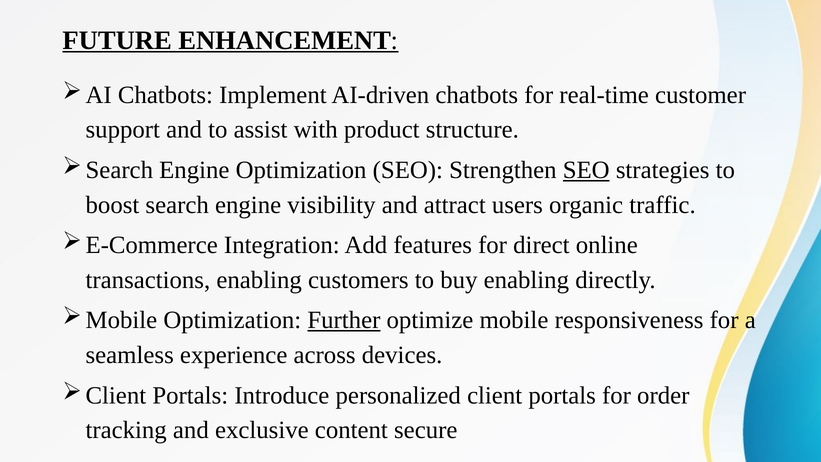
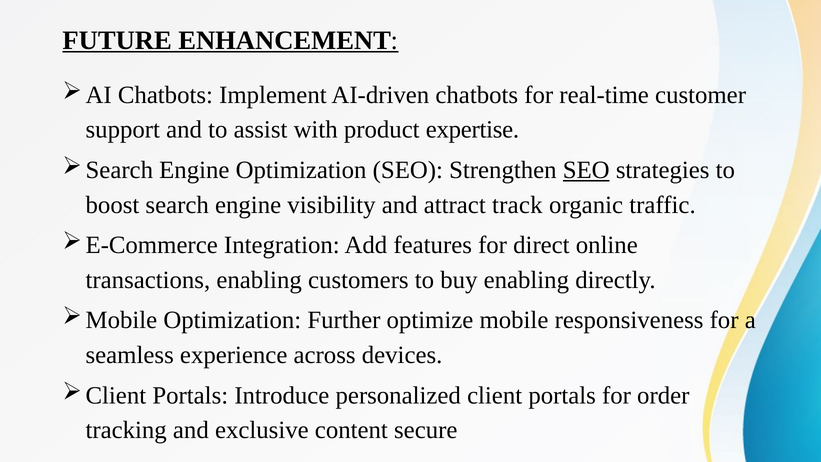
structure: structure -> expertise
users: users -> track
Further underline: present -> none
